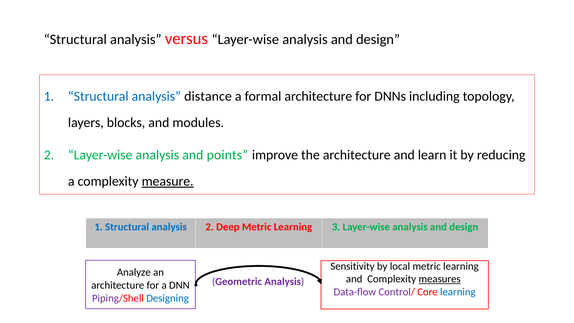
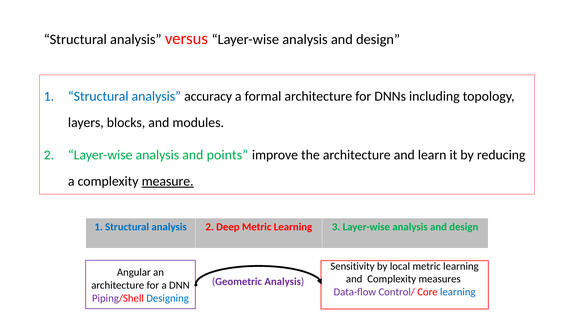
distance: distance -> accuracy
Analyze: Analyze -> Angular
measures underline: present -> none
